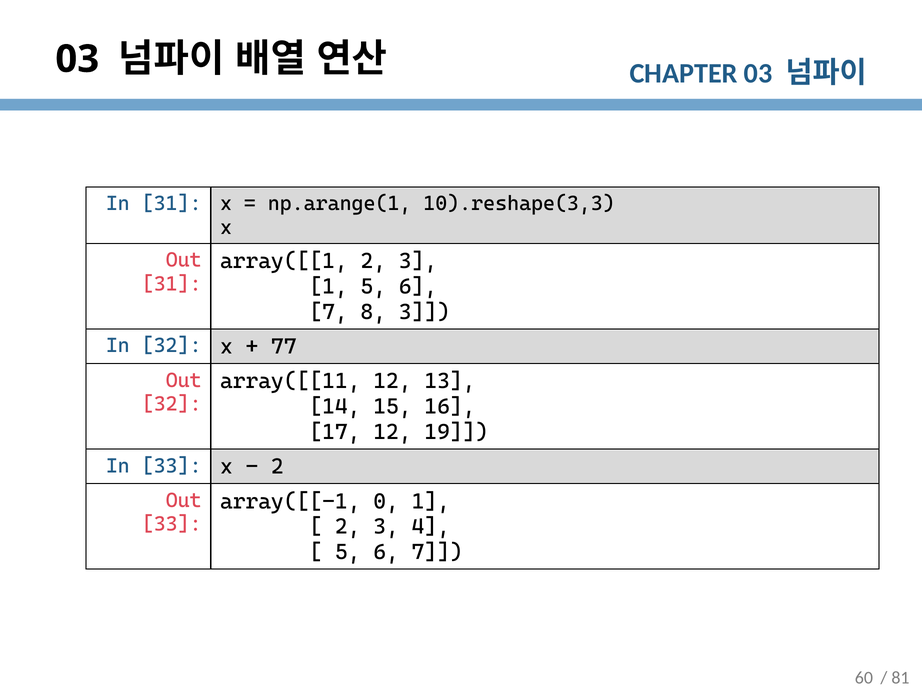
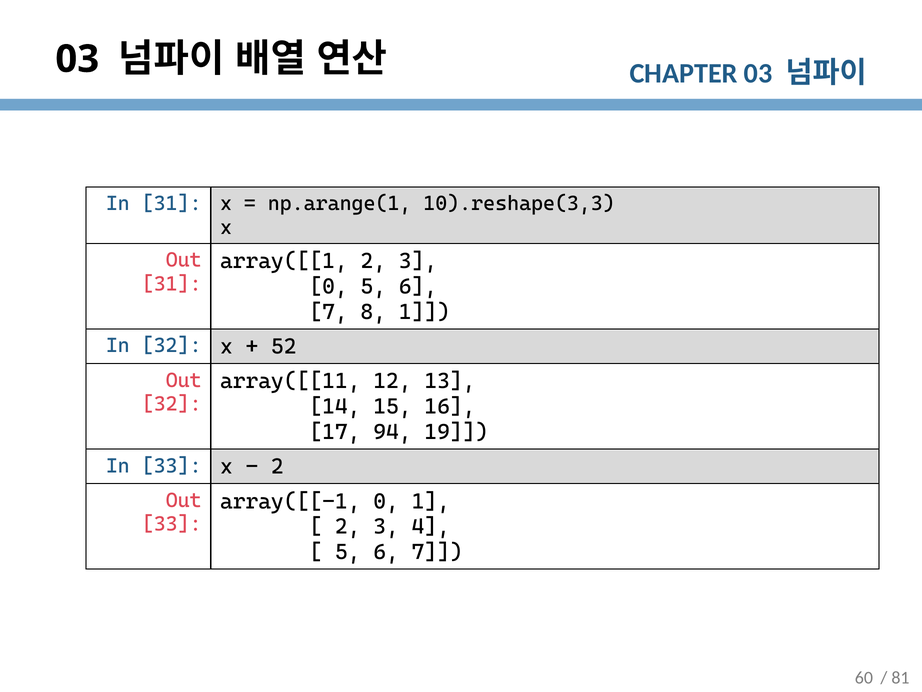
1 at (329, 286): 1 -> 0
8 3: 3 -> 1
77: 77 -> 52
17 12: 12 -> 94
